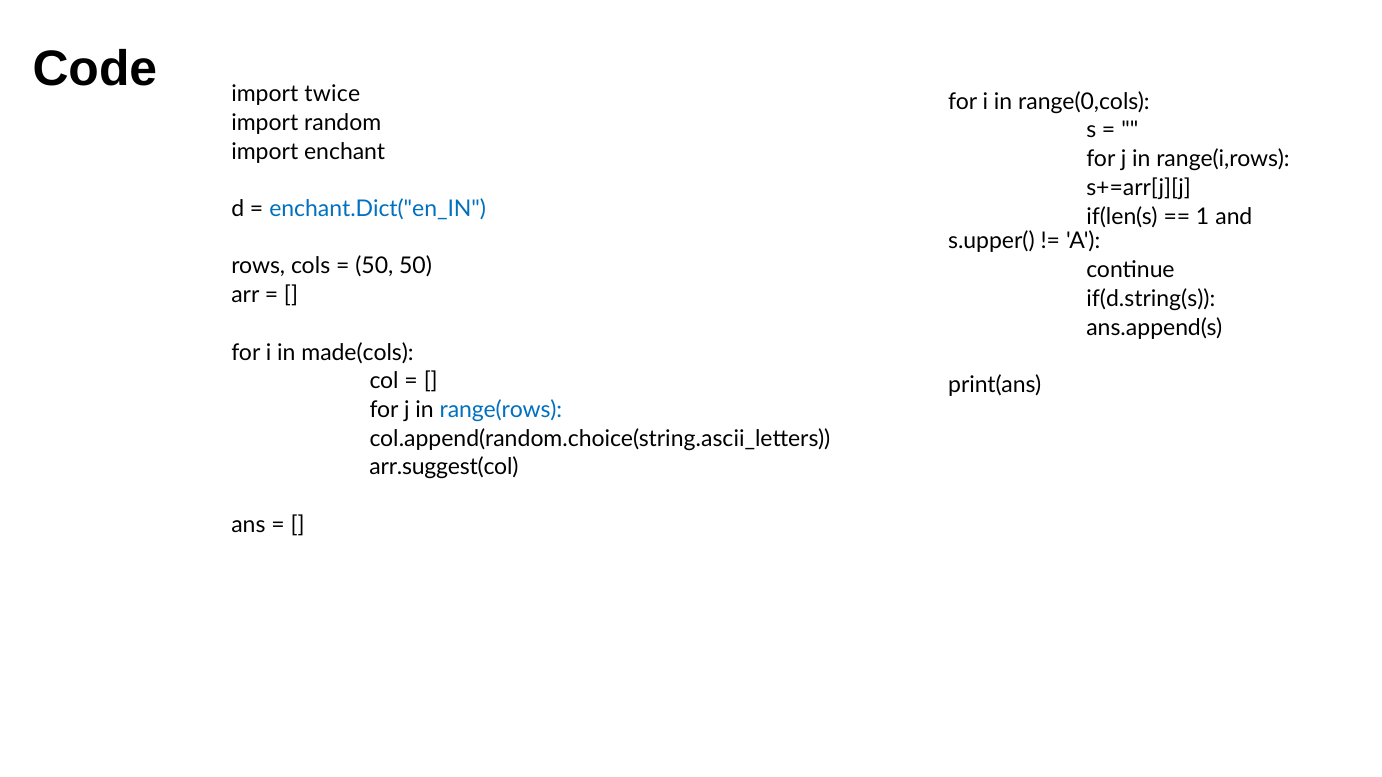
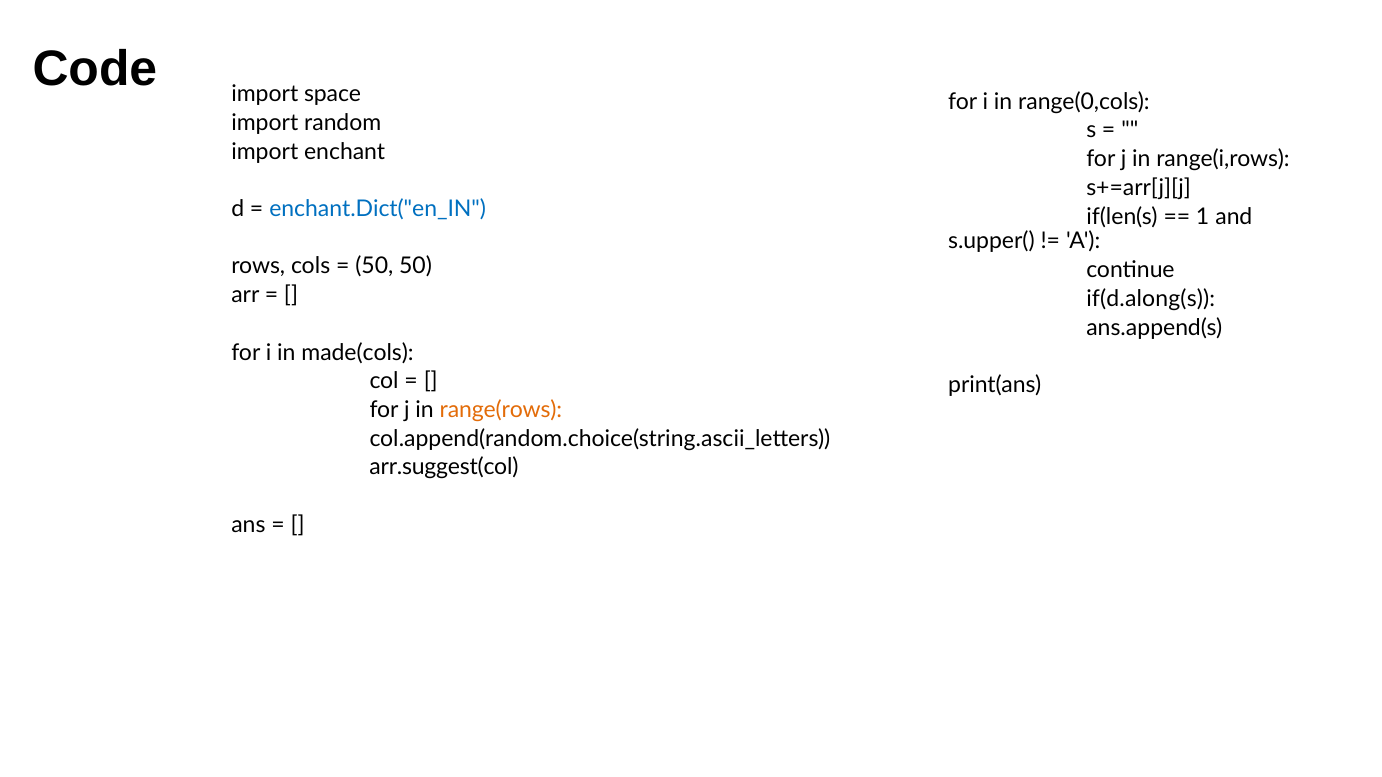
twice: twice -> space
if(d.string(s: if(d.string(s -> if(d.along(s
range(rows colour: blue -> orange
